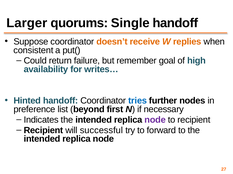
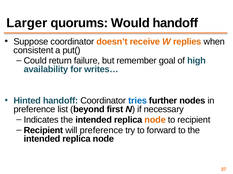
Single: Single -> Would
node at (155, 120) colour: purple -> orange
will successful: successful -> preference
